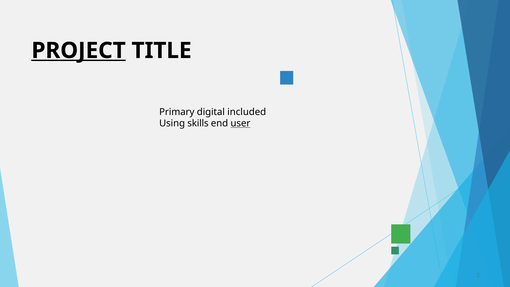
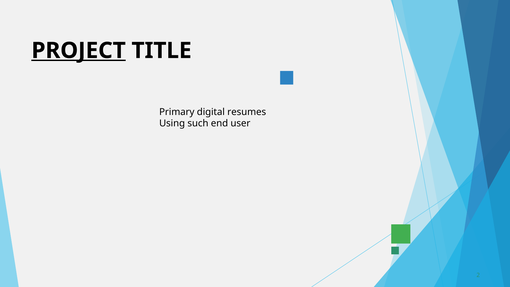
included: included -> resumes
skills: skills -> such
user underline: present -> none
